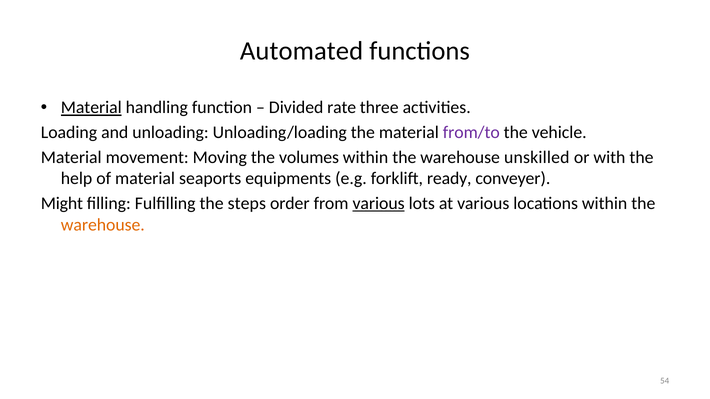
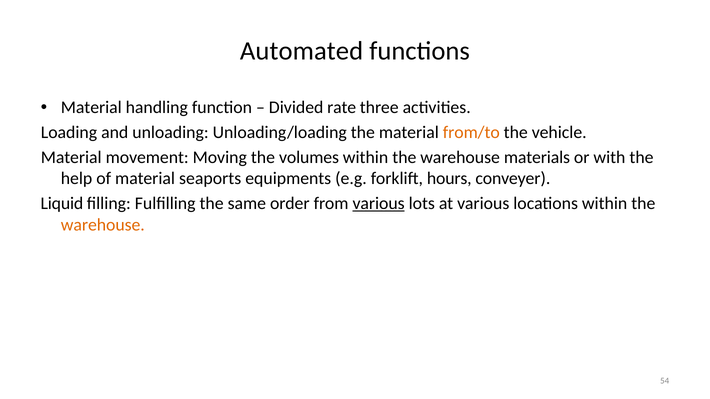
Material at (91, 108) underline: present -> none
from/to colour: purple -> orange
unskilled: unskilled -> materials
ready: ready -> hours
Might: Might -> Liquid
steps: steps -> same
